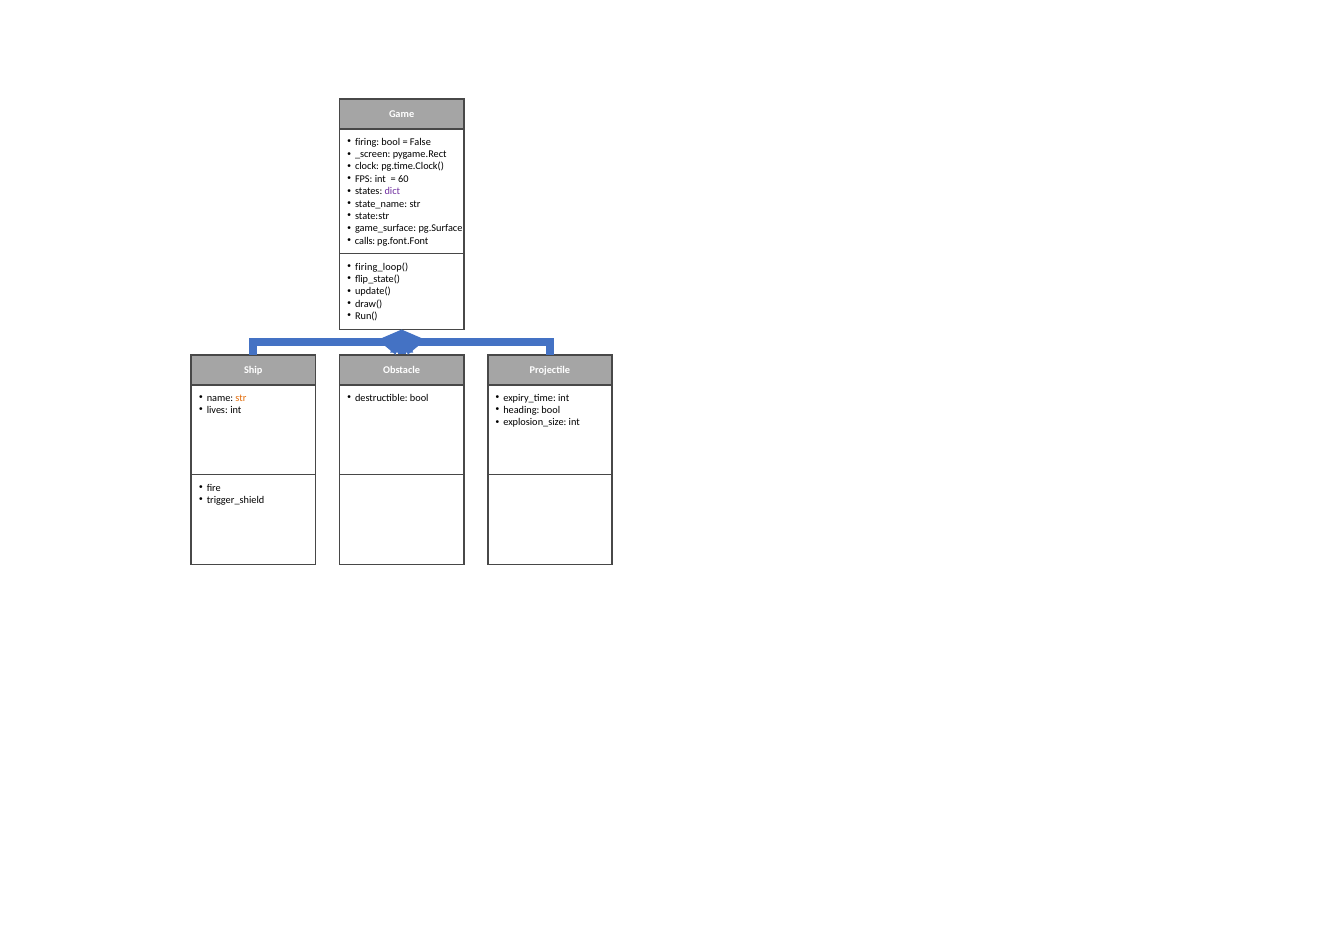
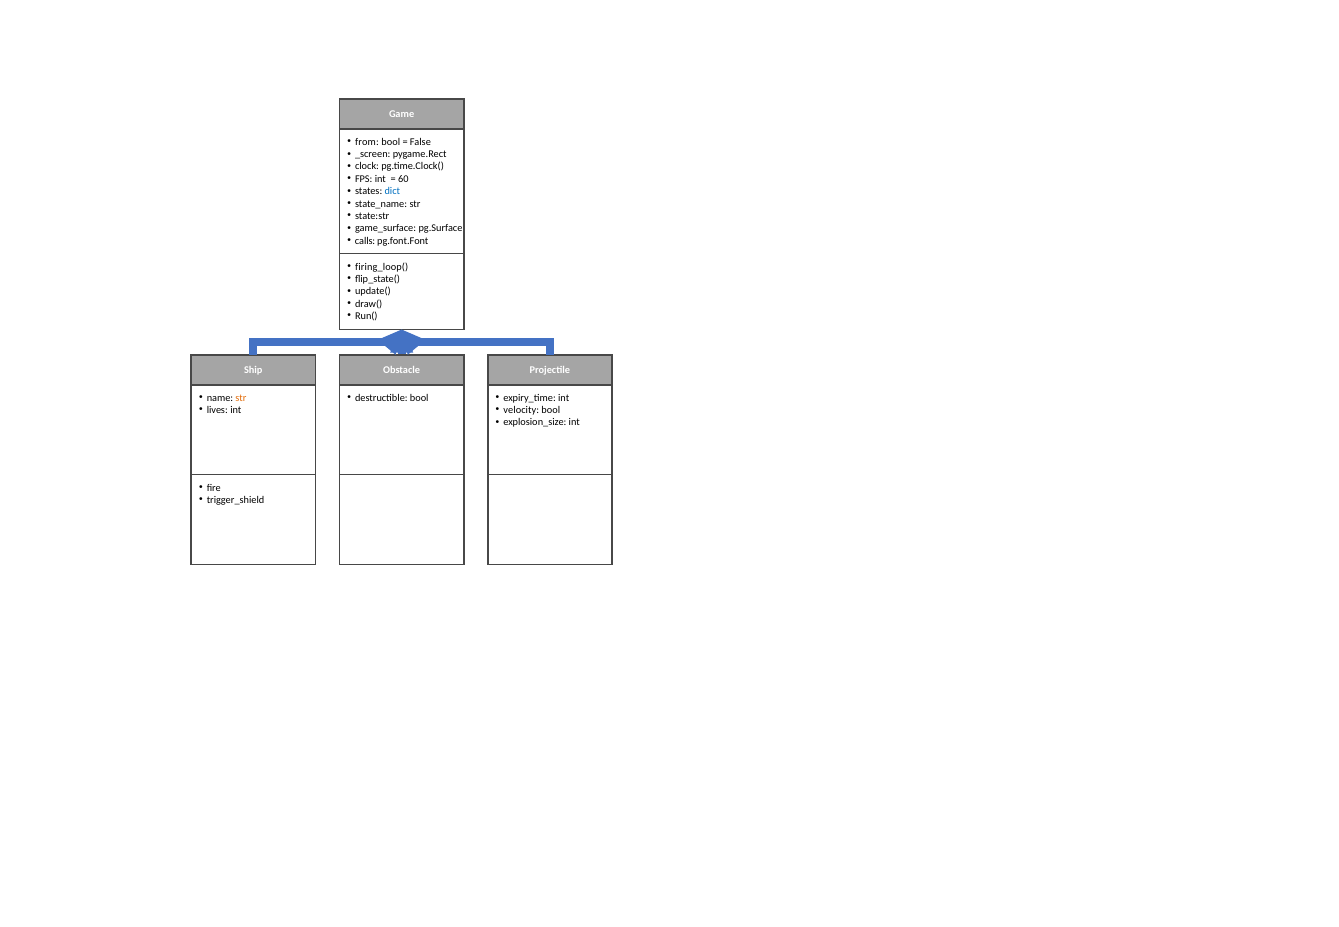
firing: firing -> from
dict colour: purple -> blue
heading: heading -> velocity
